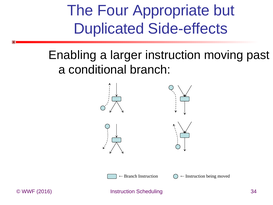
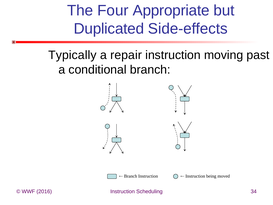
Enabling: Enabling -> Typically
larger: larger -> repair
